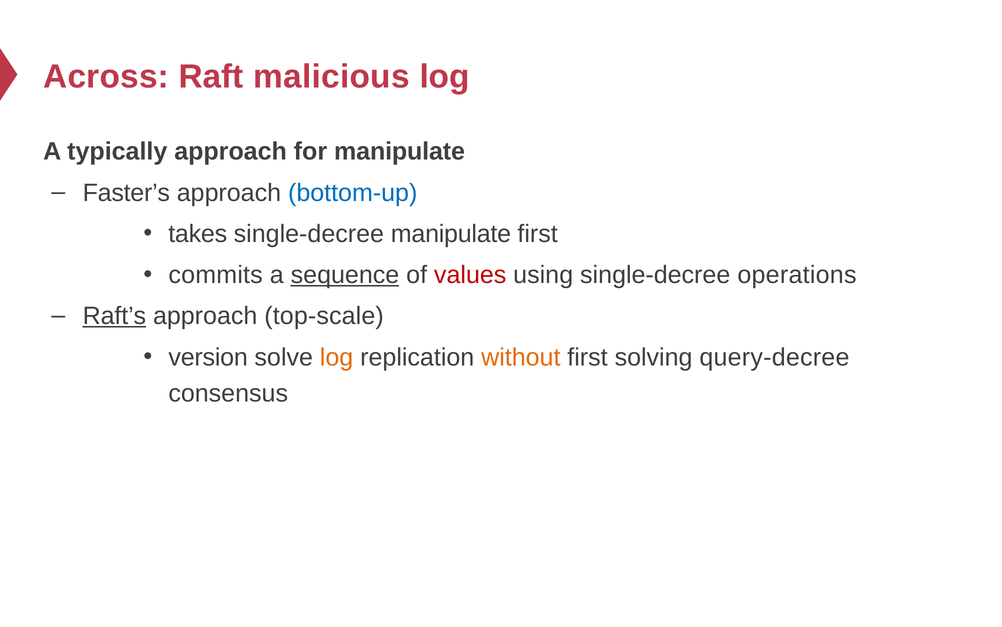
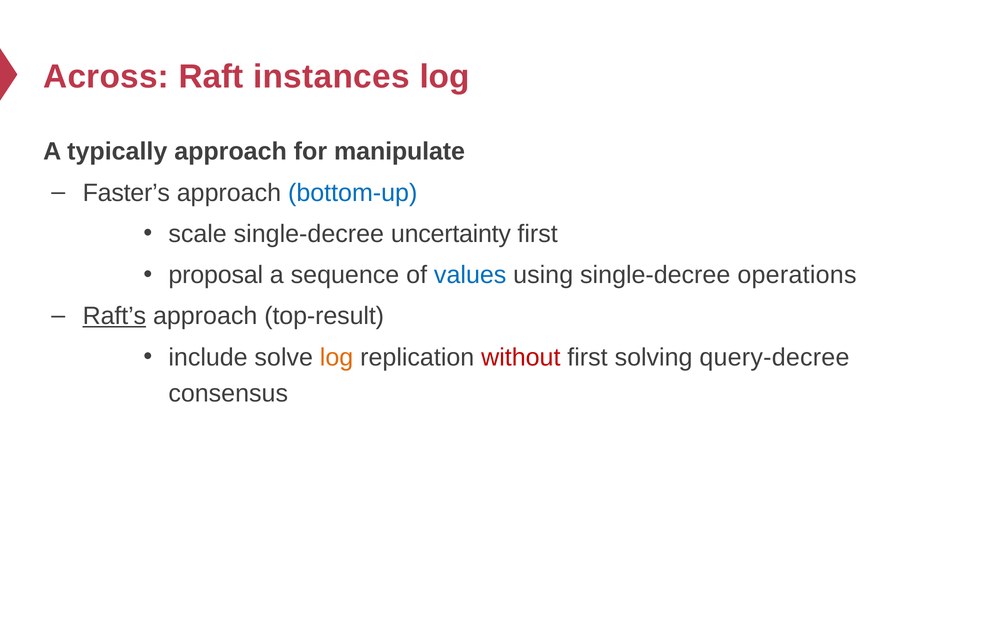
malicious: malicious -> instances
takes: takes -> scale
single-decree manipulate: manipulate -> uncertainty
commits: commits -> proposal
sequence underline: present -> none
values colour: red -> blue
top-scale: top-scale -> top-result
version: version -> include
without colour: orange -> red
